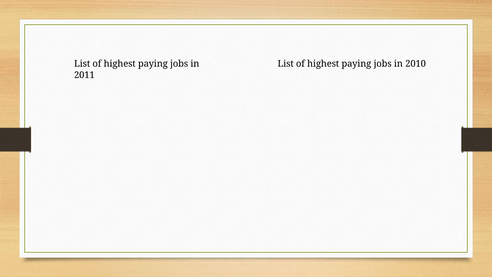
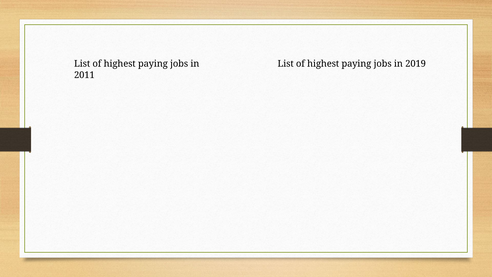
2010: 2010 -> 2019
